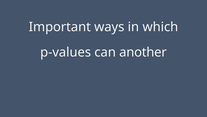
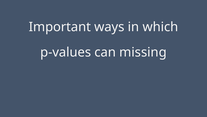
another: another -> missing
